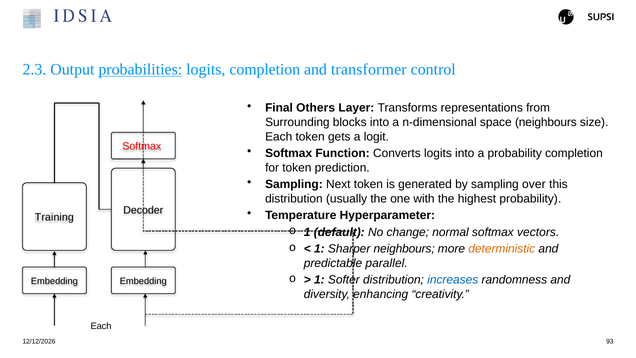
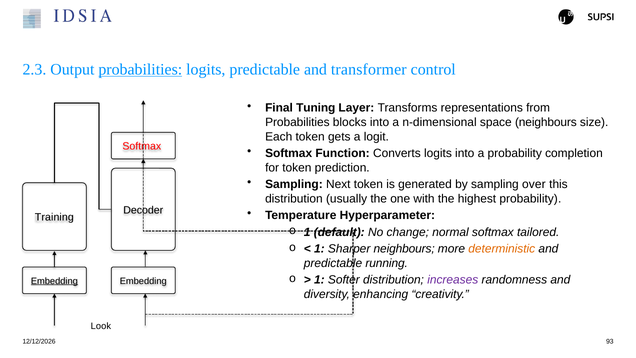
logits completion: completion -> predictable
Others: Others -> Tuning
Surrounding at (297, 122): Surrounding -> Probabilities
vectors: vectors -> tailored
parallel: parallel -> running
increases colour: blue -> purple
Embedding at (54, 281) underline: none -> present
Each at (101, 326): Each -> Look
